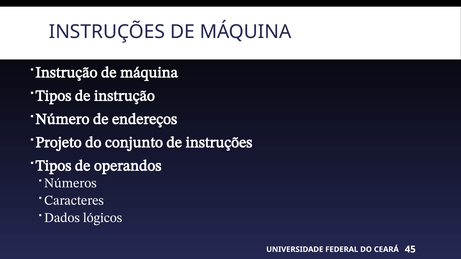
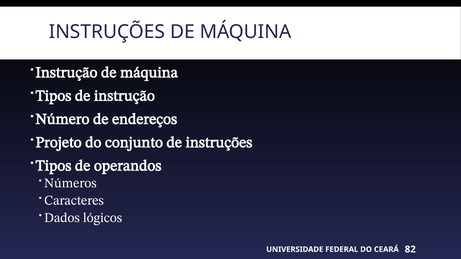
45: 45 -> 82
